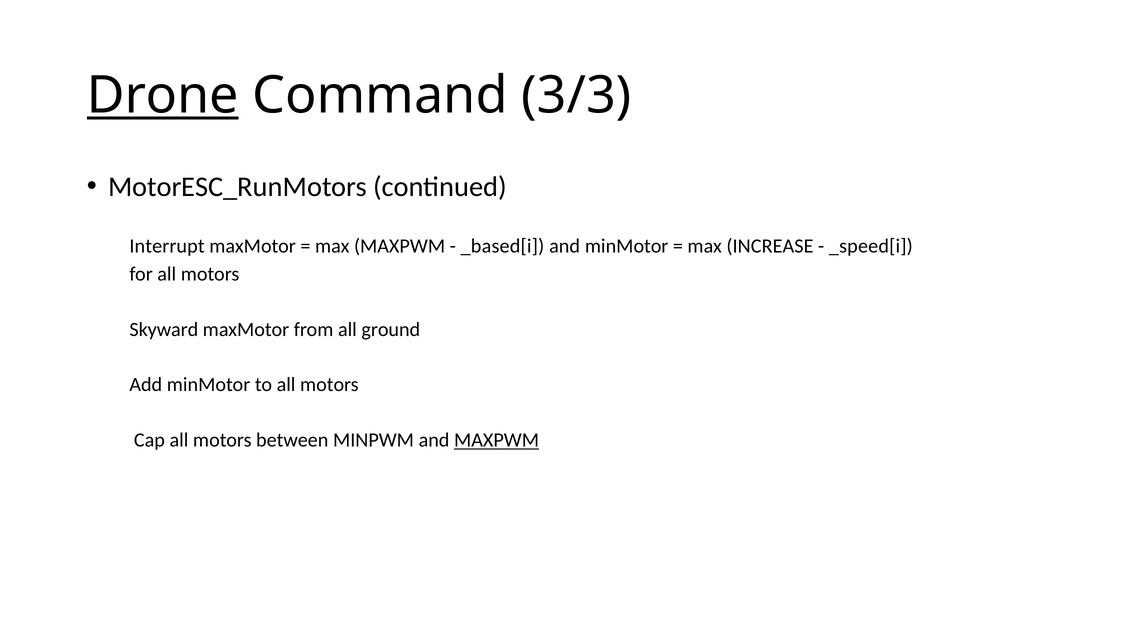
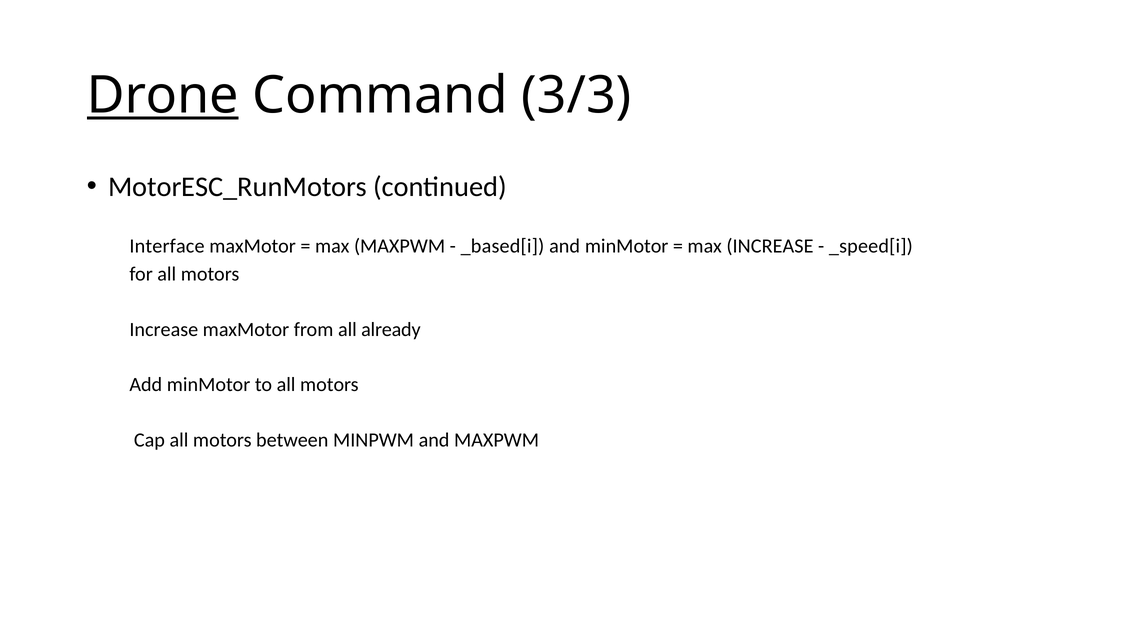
Interrupt: Interrupt -> Interface
Skyward at (164, 330): Skyward -> Increase
ground: ground -> already
MAXPWM at (497, 440) underline: present -> none
